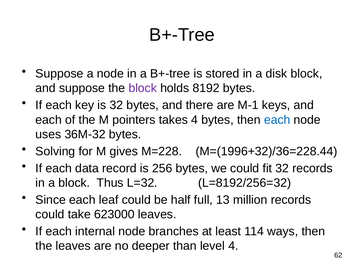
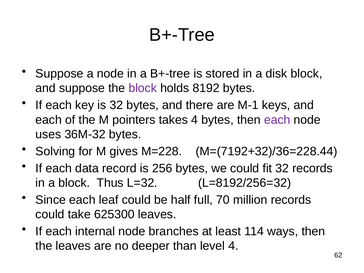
each at (277, 120) colour: blue -> purple
M=(1996+32)/36=228.44: M=(1996+32)/36=228.44 -> M=(7192+32)/36=228.44
13: 13 -> 70
623000: 623000 -> 625300
